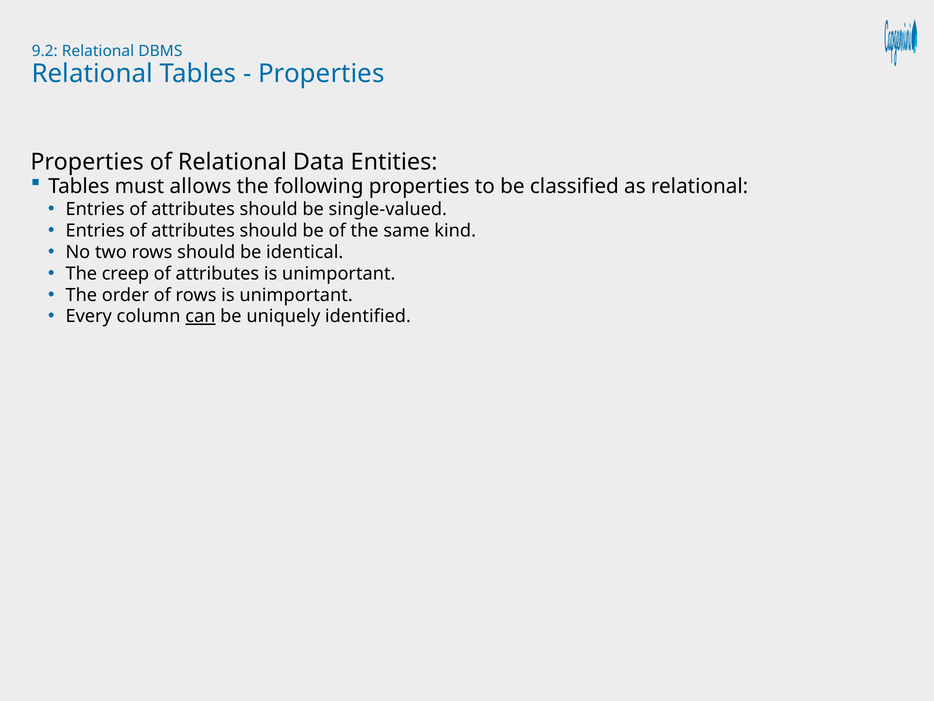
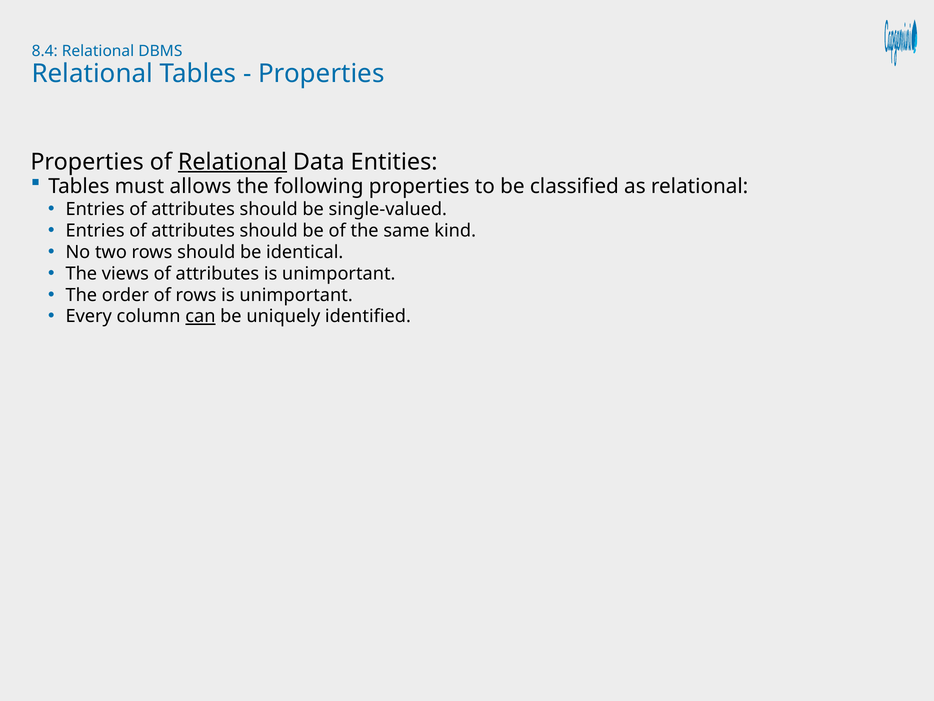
9.2: 9.2 -> 8.4
Relational at (232, 162) underline: none -> present
creep: creep -> views
